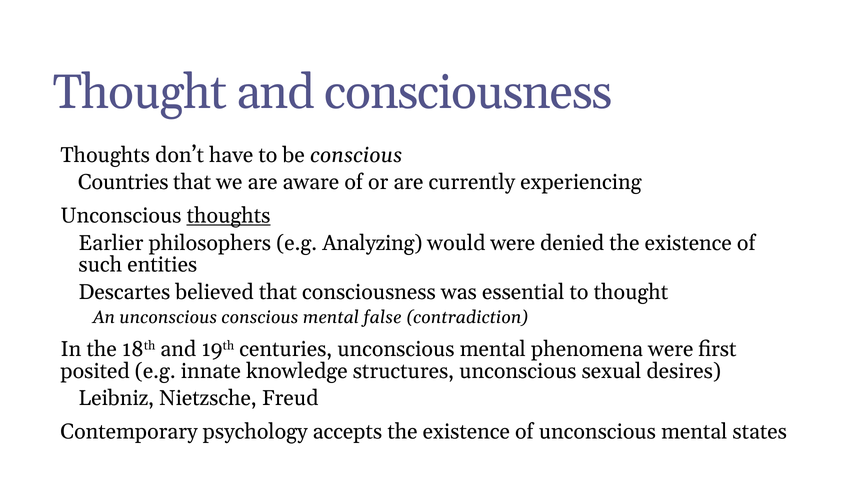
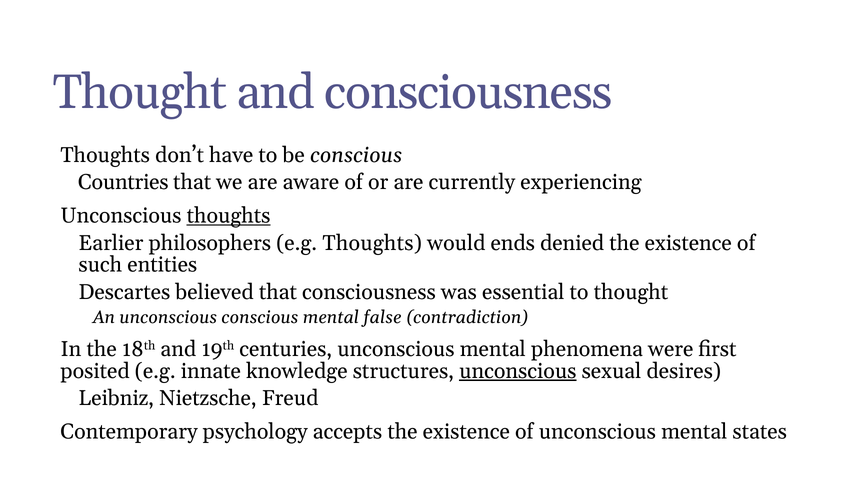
e.g Analyzing: Analyzing -> Thoughts
would were: were -> ends
unconscious at (518, 371) underline: none -> present
